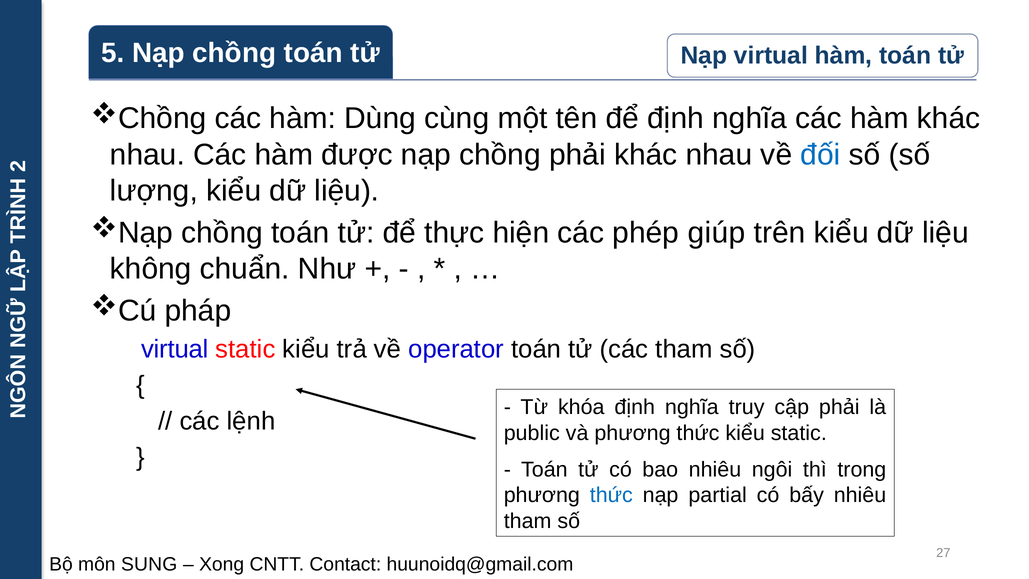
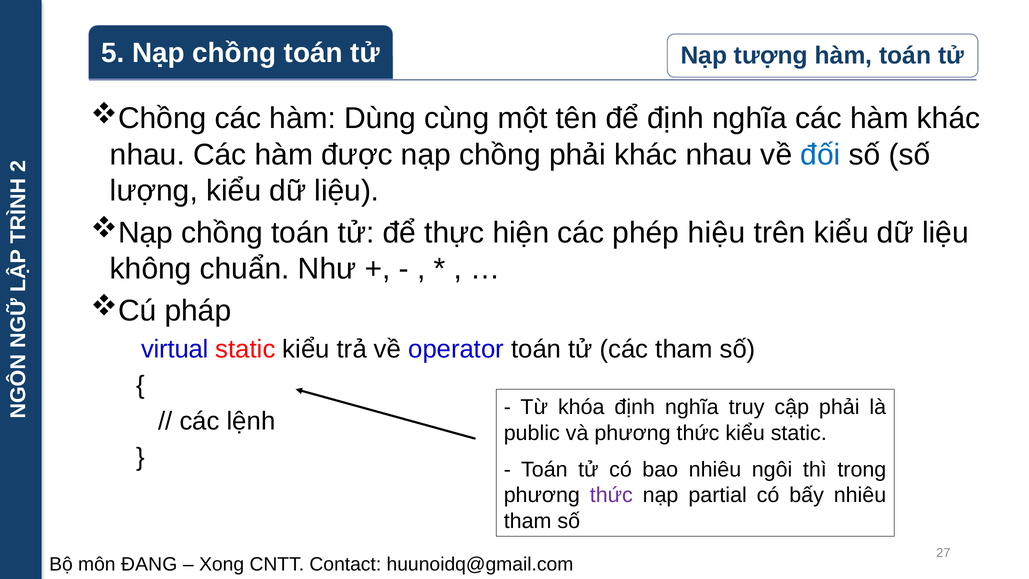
Nạp virtual: virtual -> tượng
giúp: giúp -> hiệu
thức at (611, 495) colour: blue -> purple
SUNG: SUNG -> ĐANG
